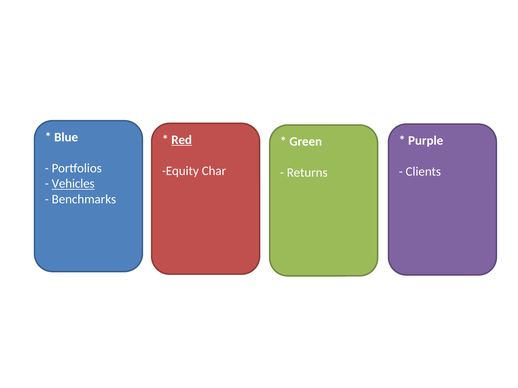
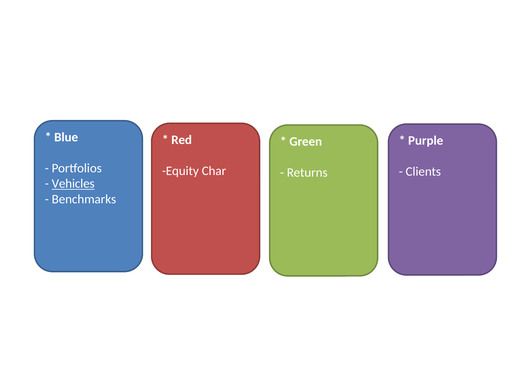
Red underline: present -> none
